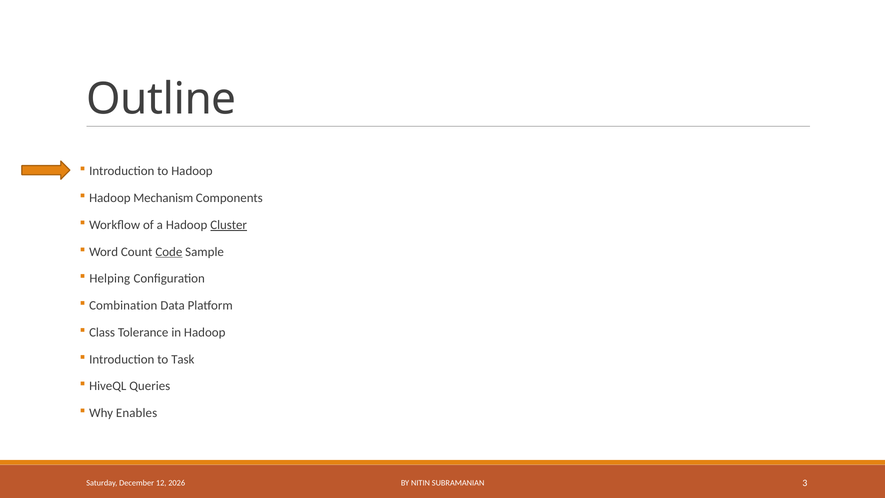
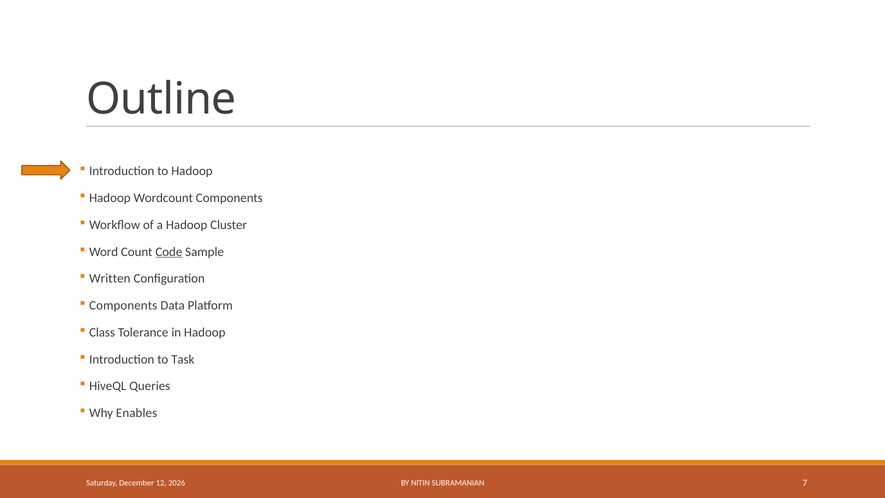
Mechanism: Mechanism -> Wordcount
Cluster underline: present -> none
Helping: Helping -> Written
Combination at (123, 305): Combination -> Components
3: 3 -> 7
